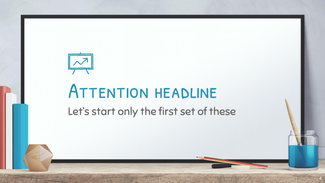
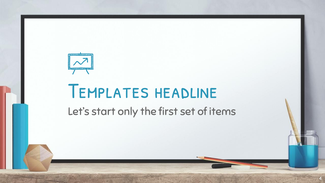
Attention: Attention -> Templates
these: these -> items
